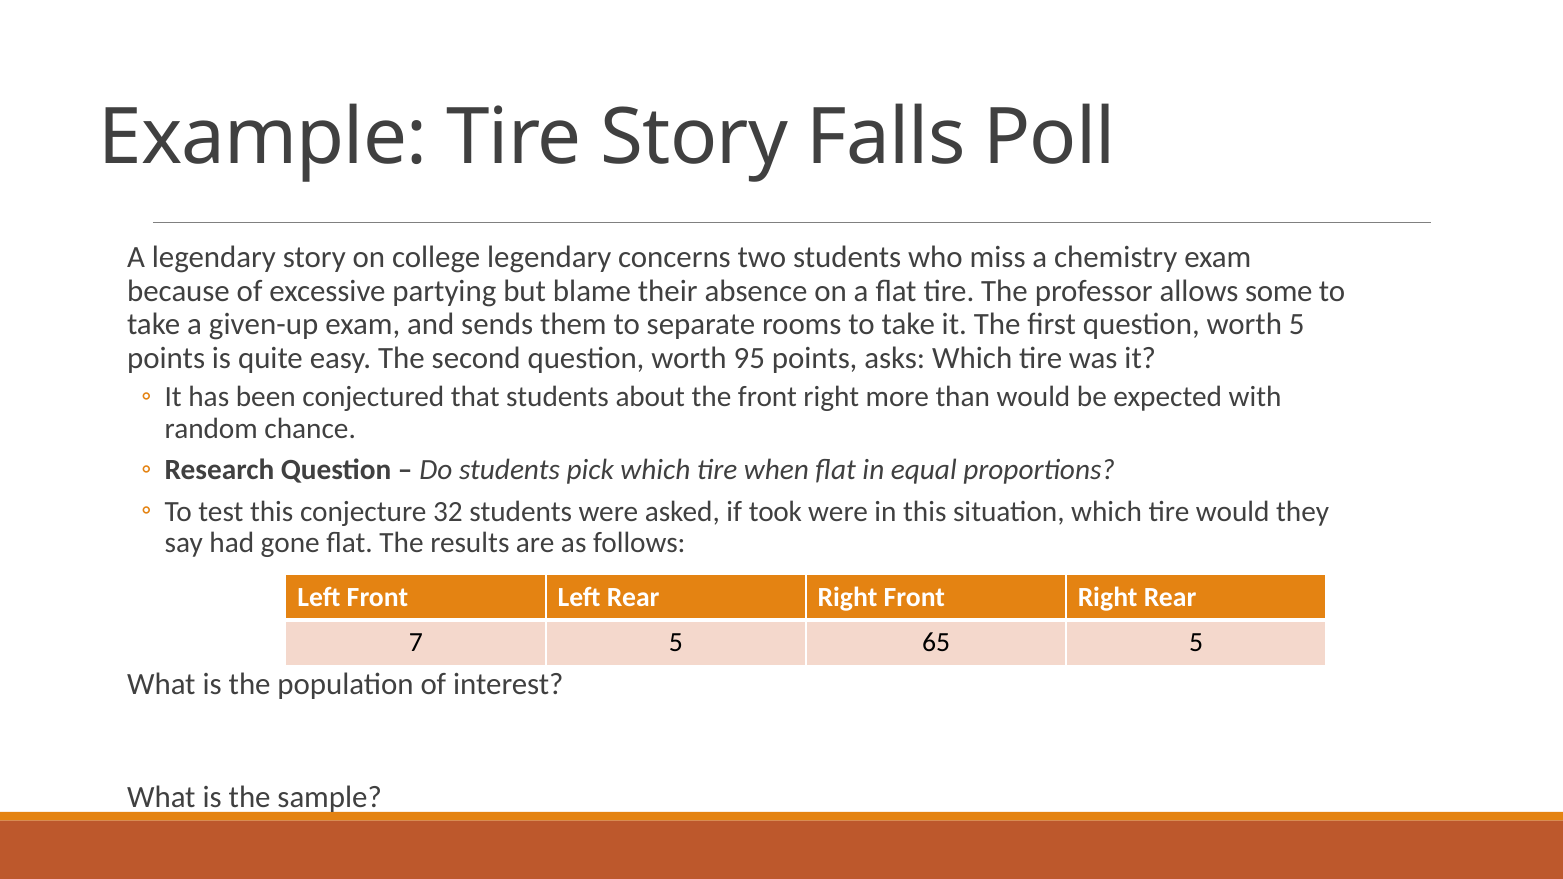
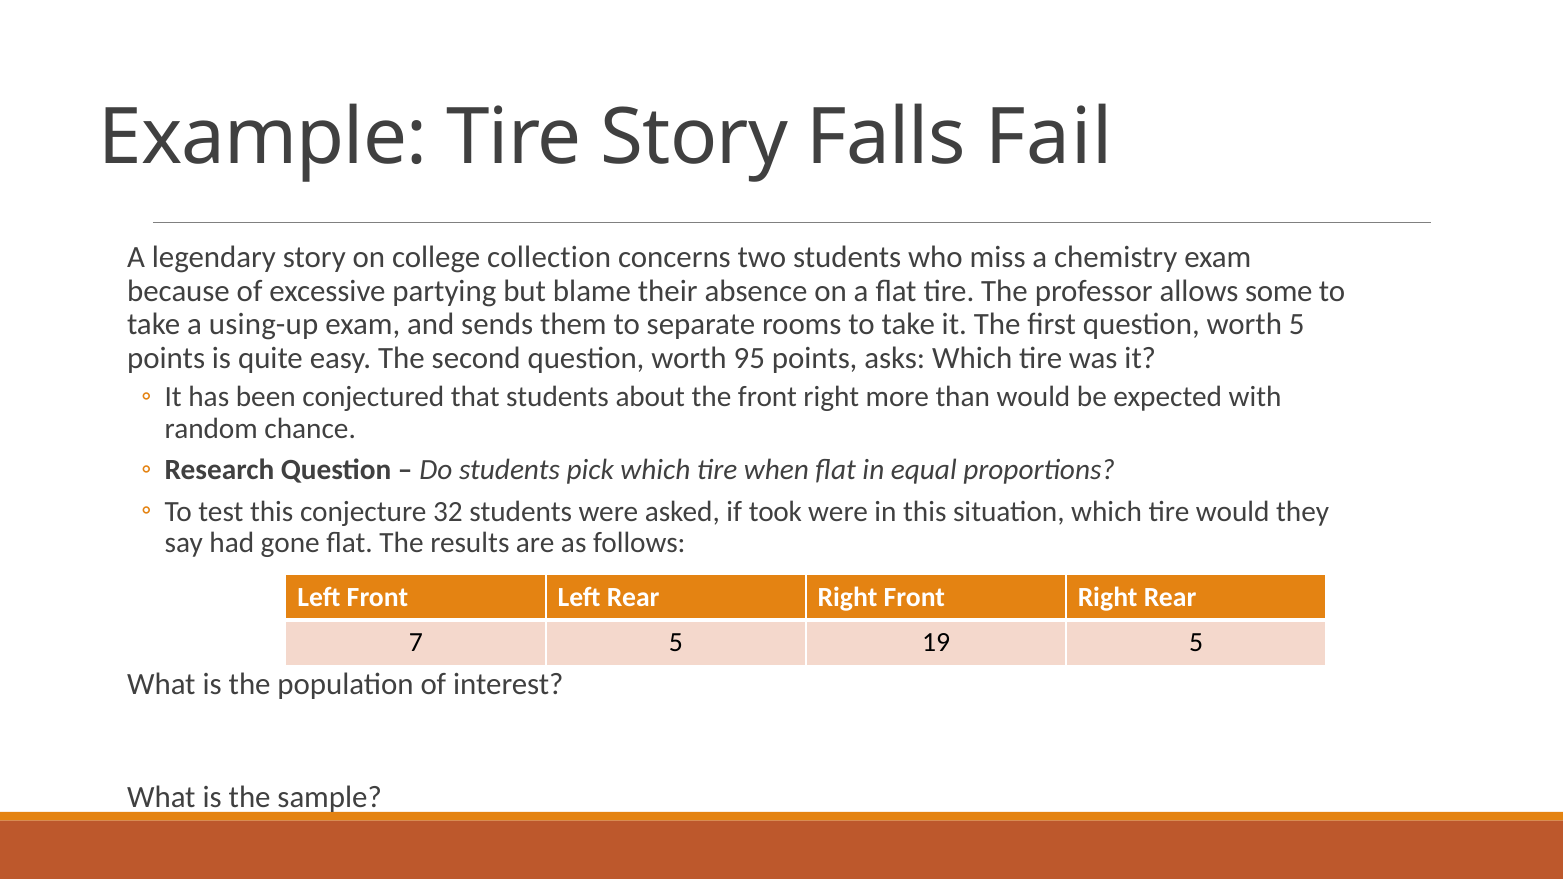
Poll: Poll -> Fail
college legendary: legendary -> collection
given-up: given-up -> using-up
65: 65 -> 19
